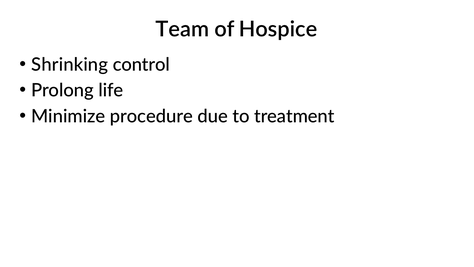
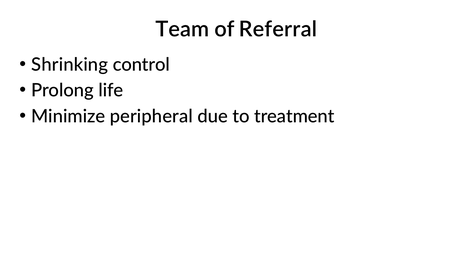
Hospice: Hospice -> Referral
procedure: procedure -> peripheral
